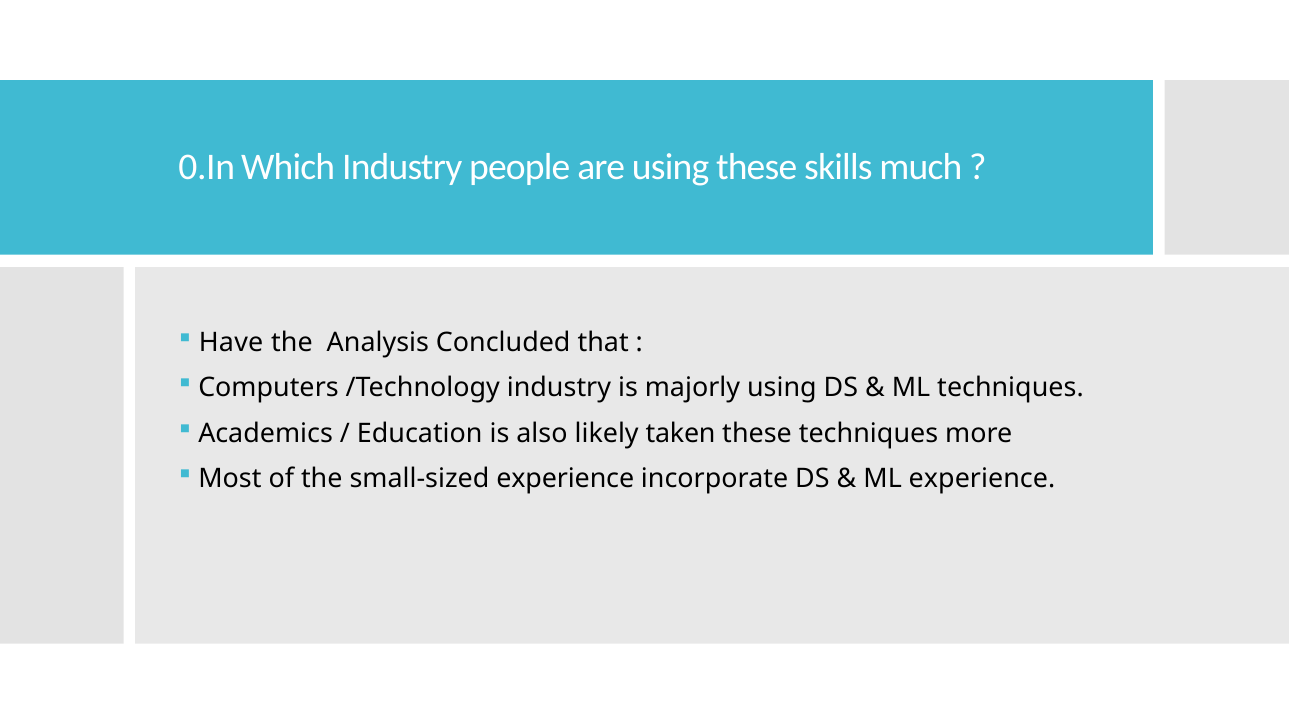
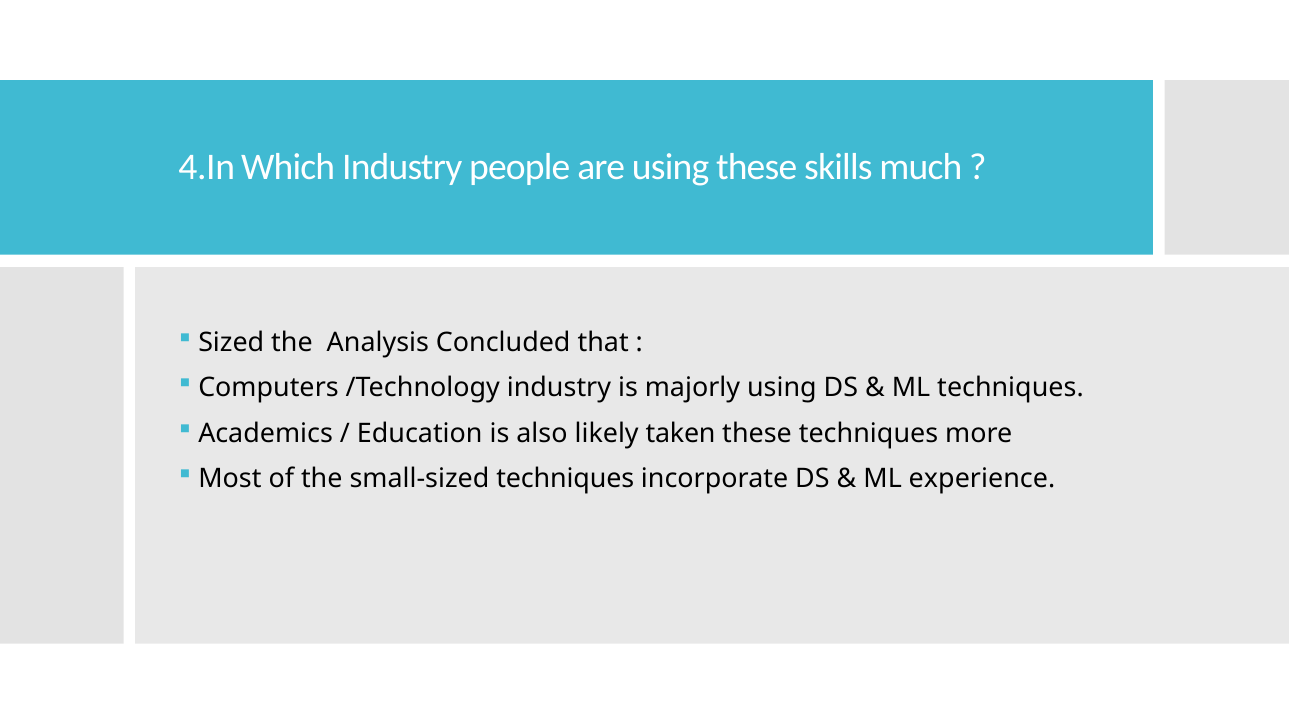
0.In: 0.In -> 4.In
Have: Have -> Sized
small-sized experience: experience -> techniques
